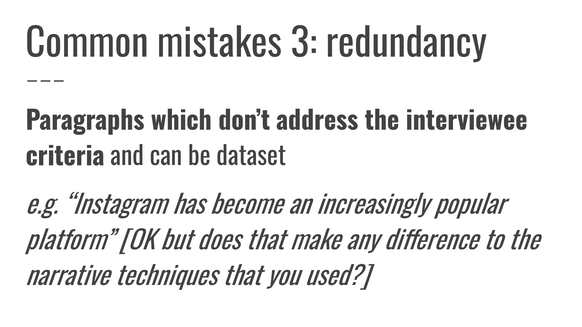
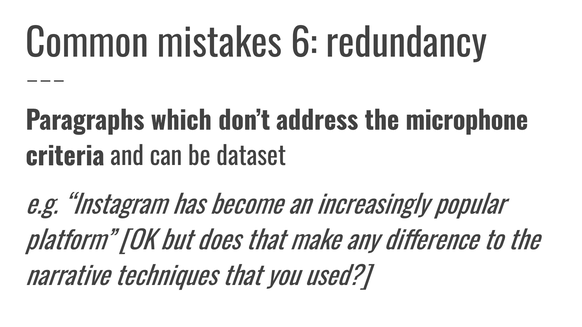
3: 3 -> 6
interviewee: interviewee -> microphone
